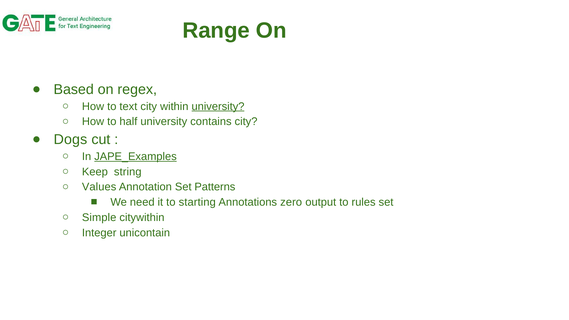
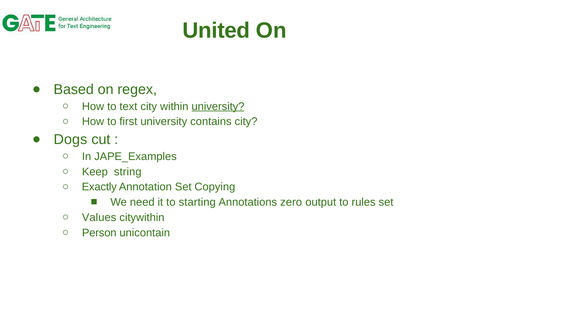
Range: Range -> United
half: half -> first
JAPE_Examples underline: present -> none
Values: Values -> Exactly
Patterns: Patterns -> Copying
Simple: Simple -> Values
Integer: Integer -> Person
